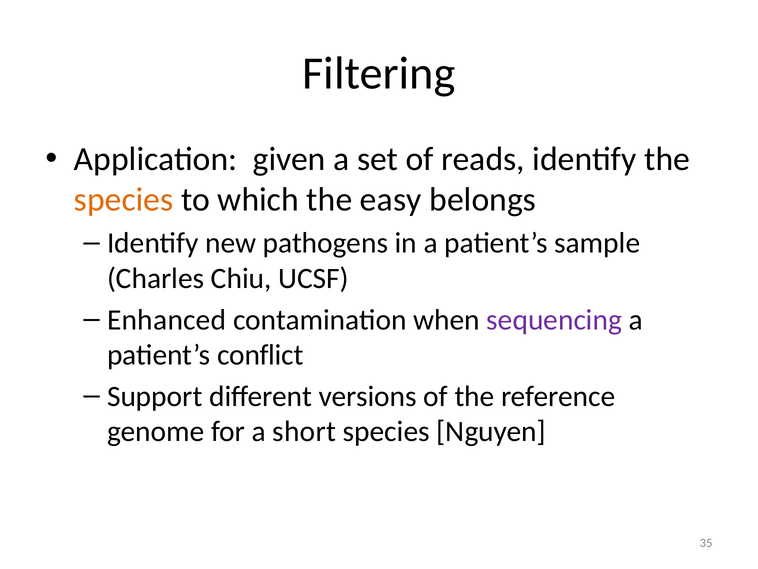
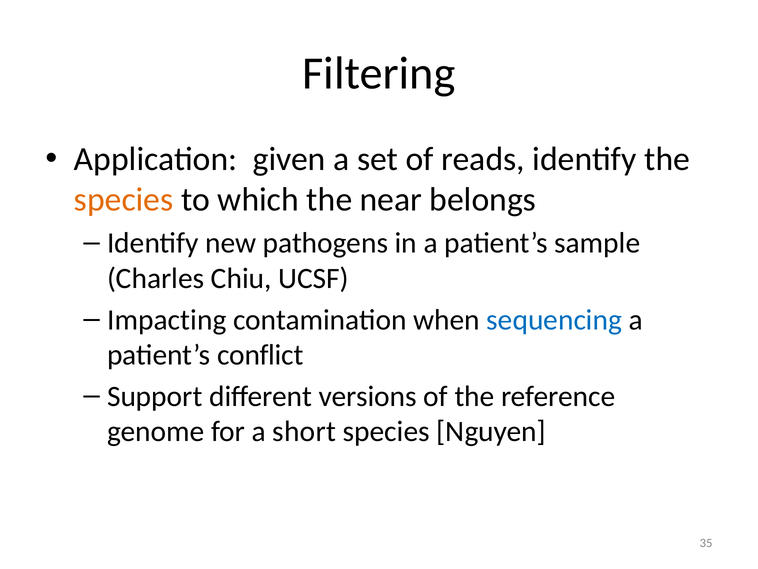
easy: easy -> near
Enhanced: Enhanced -> Impacting
sequencing colour: purple -> blue
